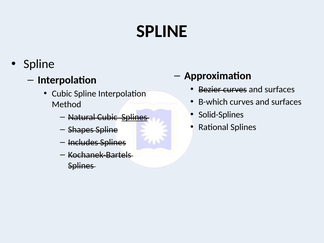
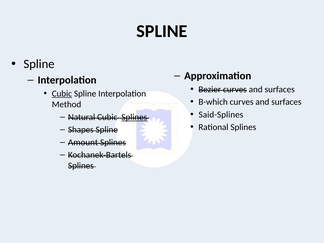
Cubic at (62, 94) underline: none -> present
Solid-Splines: Solid-Splines -> Said-Splines
Includes: Includes -> Amount
